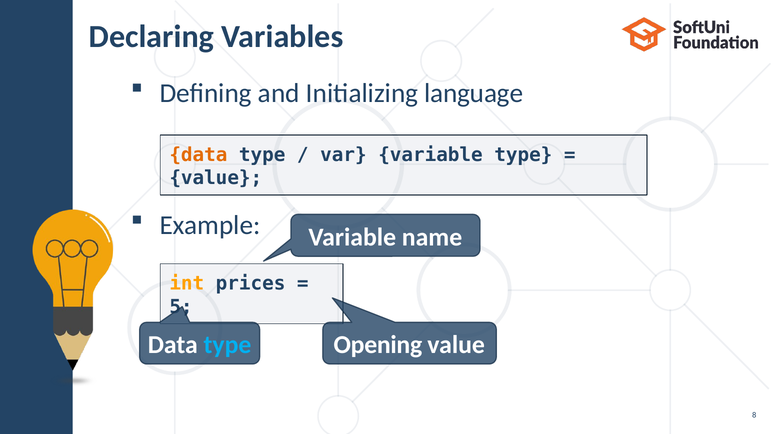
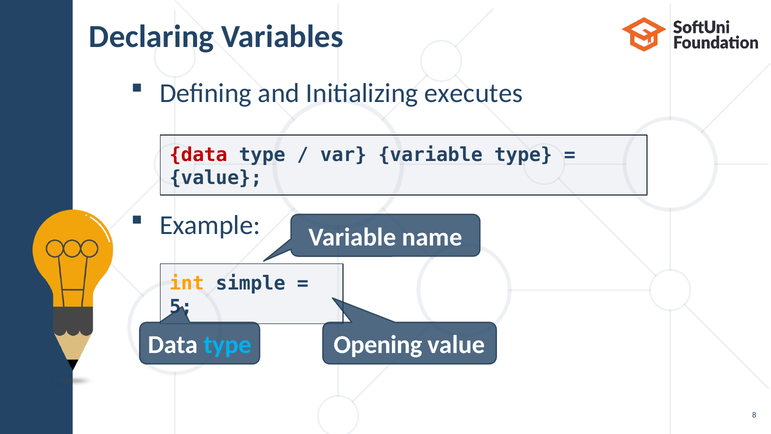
language: language -> executes
data at (198, 155) colour: orange -> red
prices: prices -> simple
